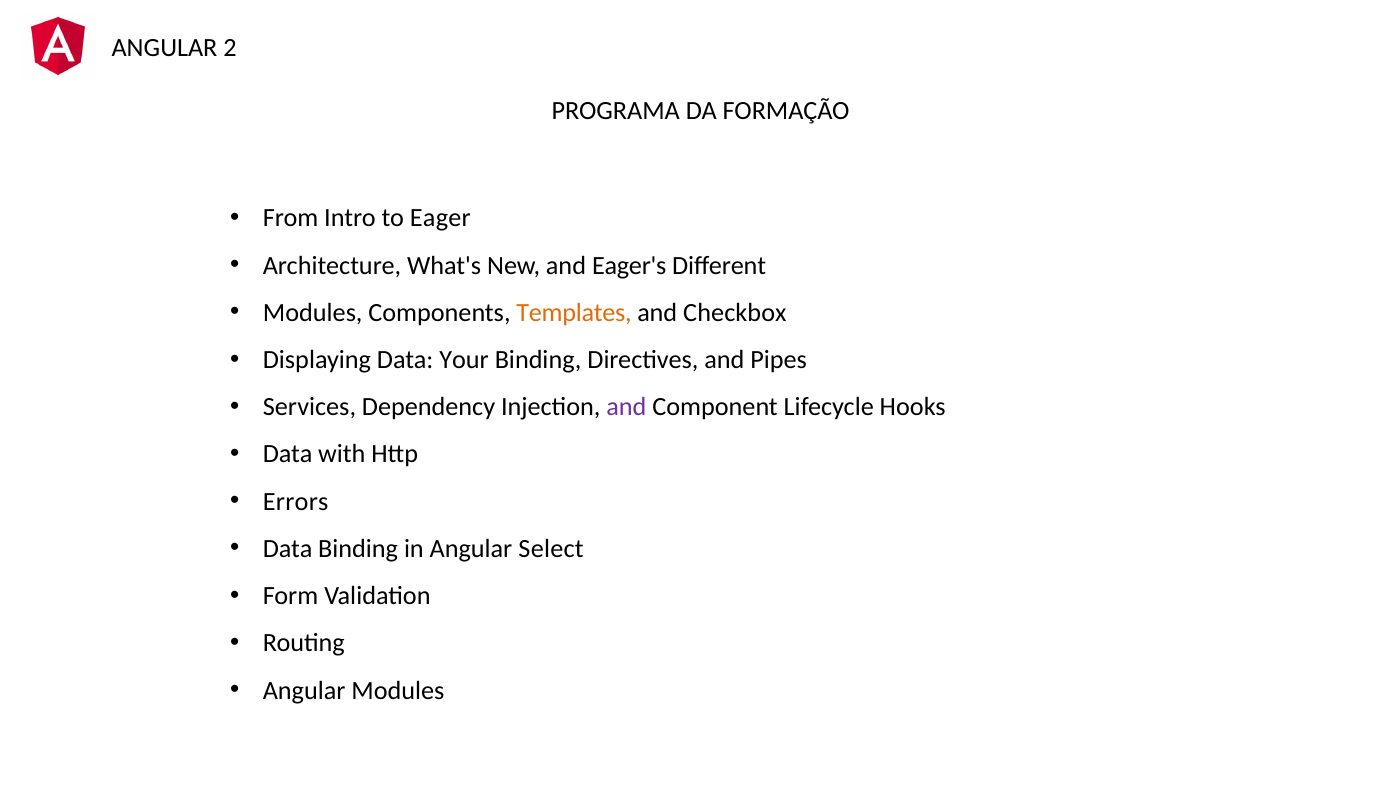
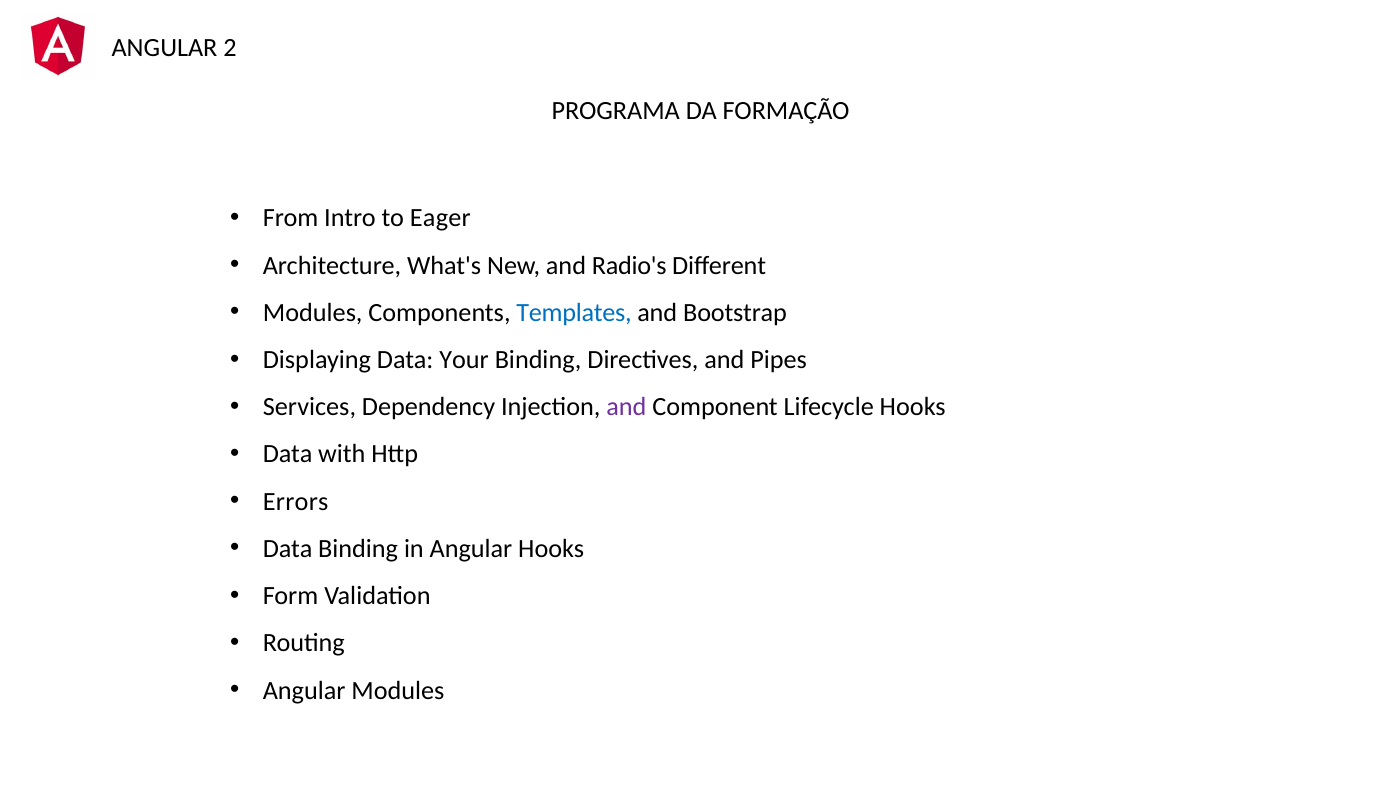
Eager's: Eager's -> Radio's
Templates colour: orange -> blue
Checkbox: Checkbox -> Bootstrap
Angular Select: Select -> Hooks
